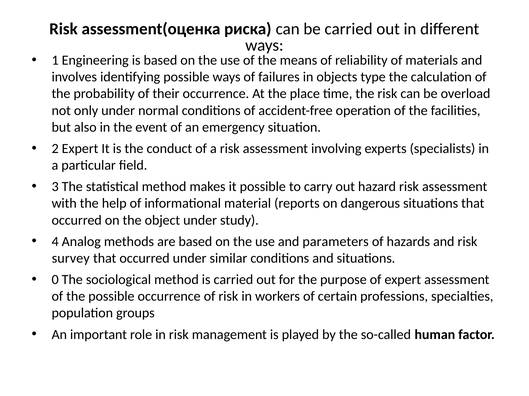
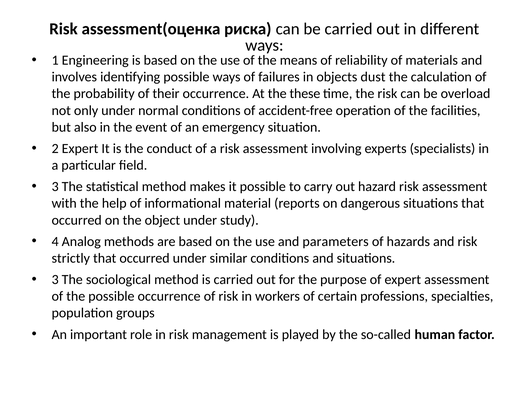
type: type -> dust
place: place -> these
survey: survey -> strictly
0 at (55, 280): 0 -> 3
